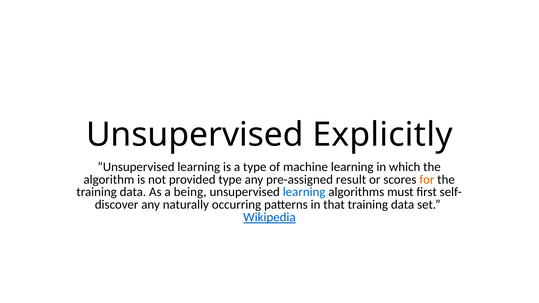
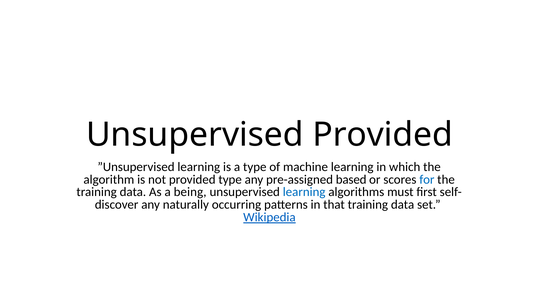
Unsupervised Explicitly: Explicitly -> Provided
result: result -> based
for colour: orange -> blue
